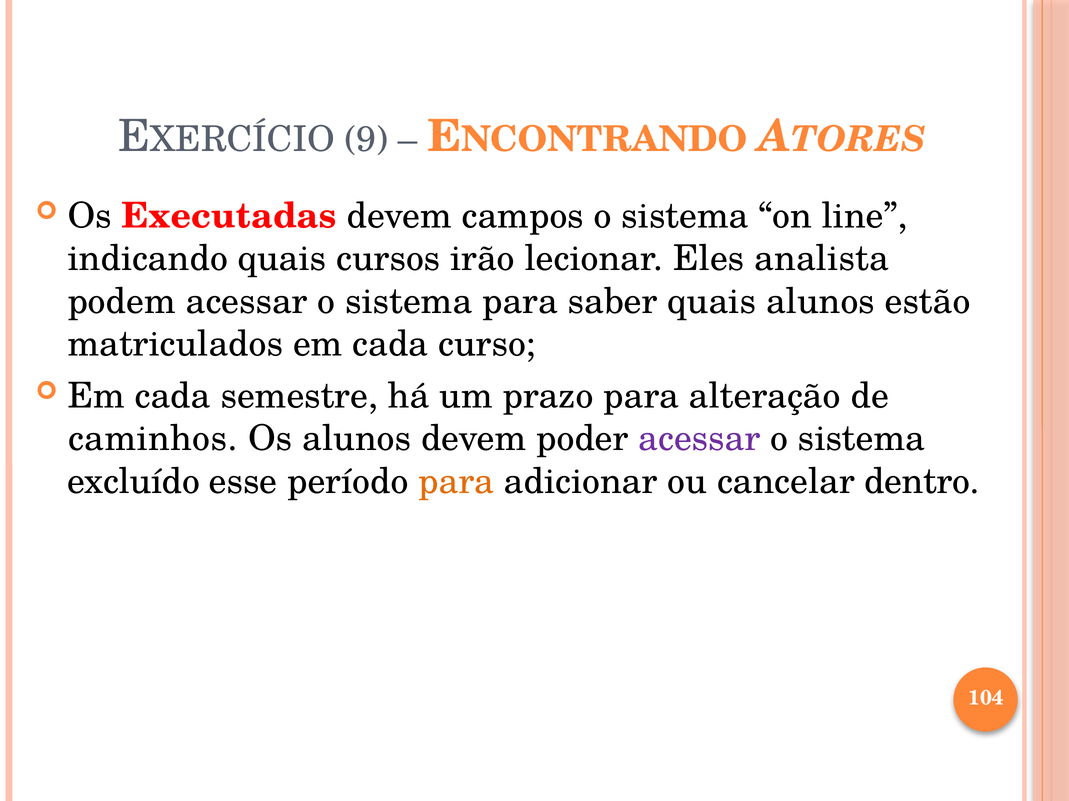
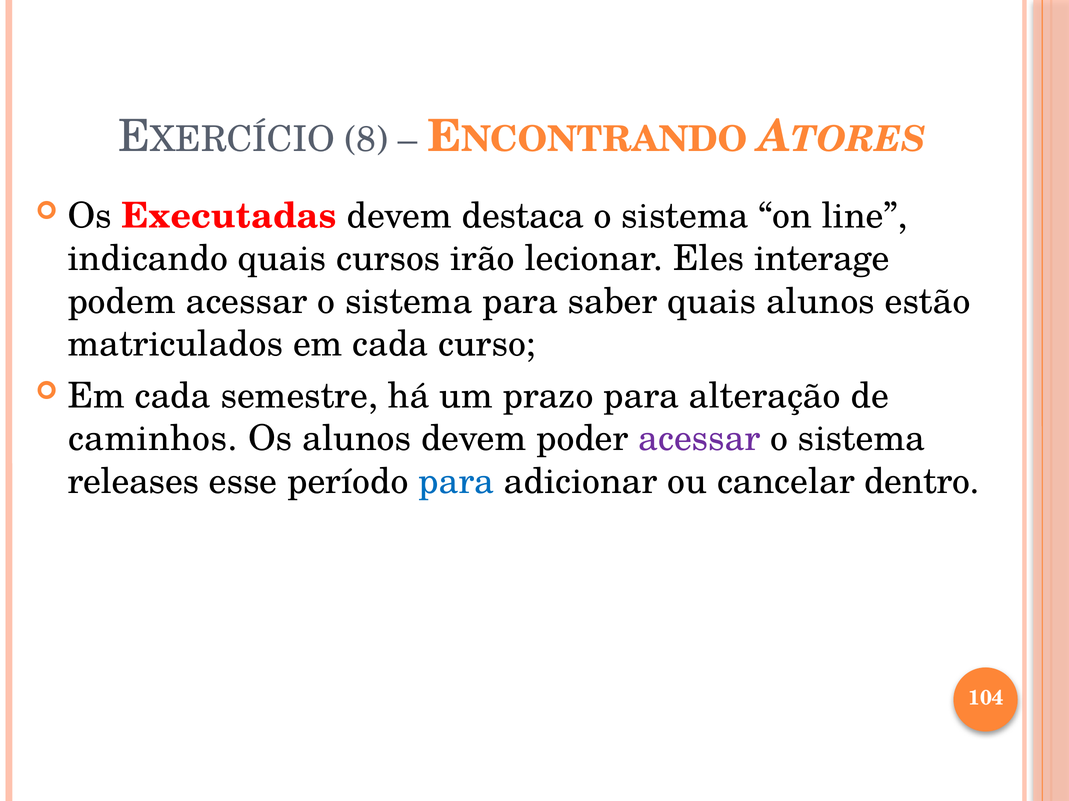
9: 9 -> 8
campos: campos -> destaca
analista: analista -> interage
excluído: excluído -> releases
para at (456, 482) colour: orange -> blue
